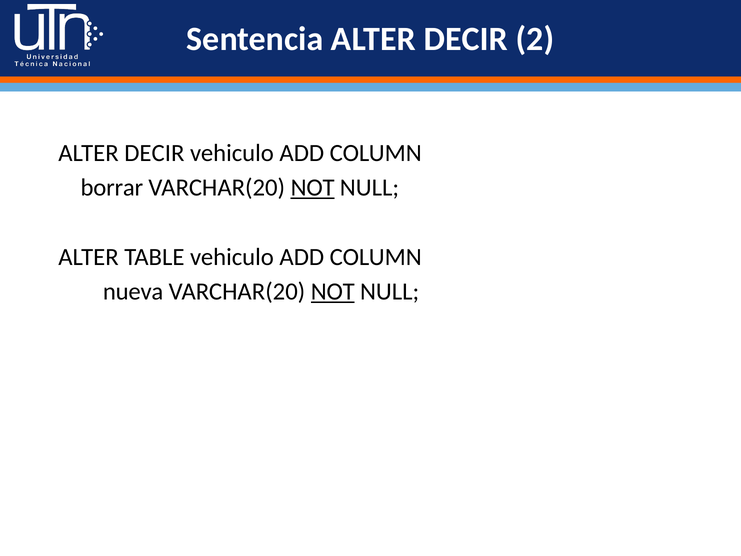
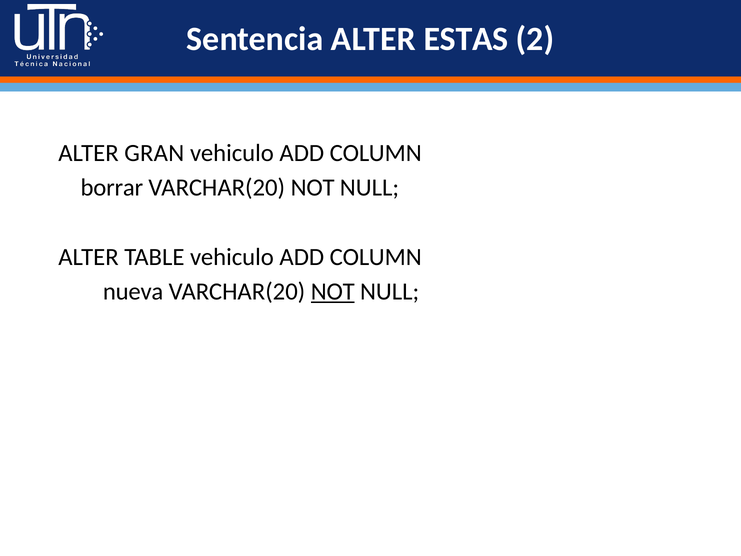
Sentencia ALTER DECIR: DECIR -> ESTAS
DECIR at (154, 153): DECIR -> GRAN
NOT at (313, 188) underline: present -> none
